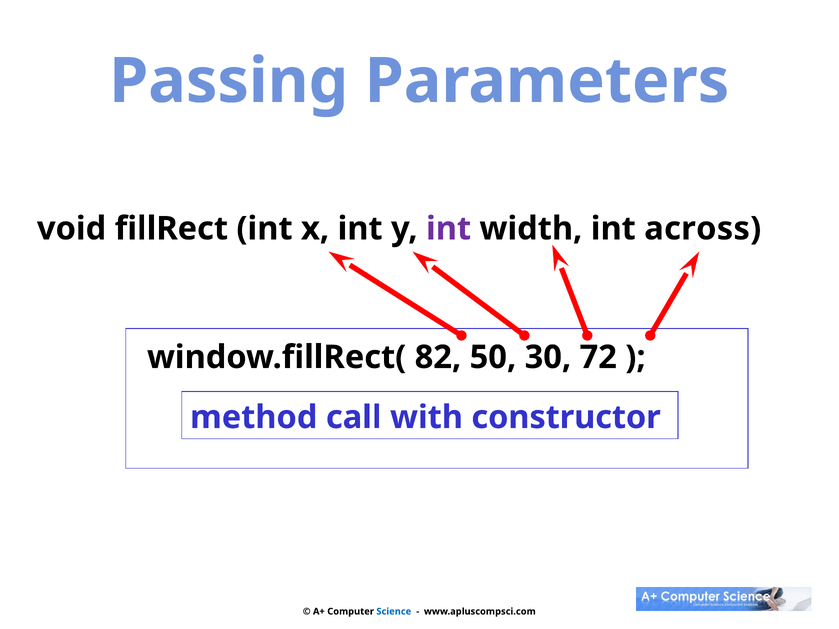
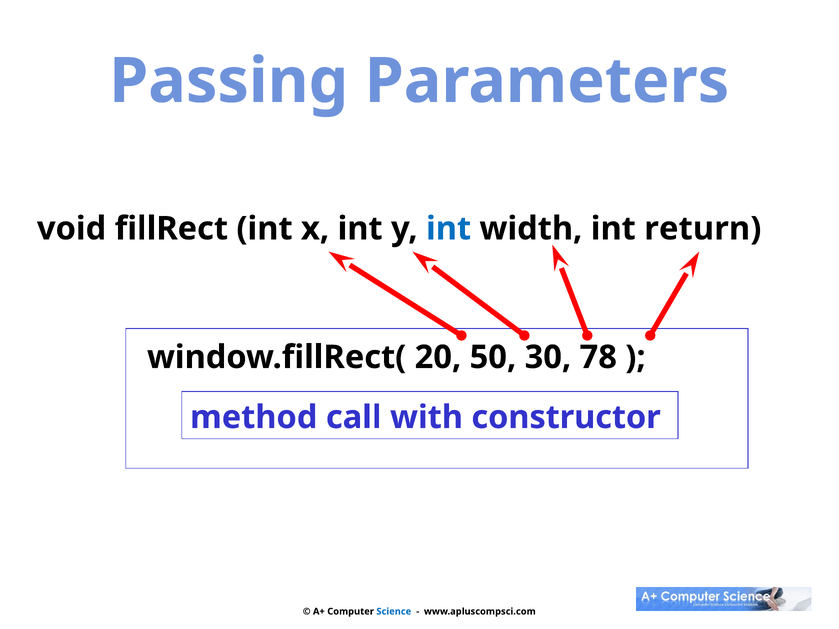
int at (449, 229) colour: purple -> blue
across: across -> return
82: 82 -> 20
72: 72 -> 78
